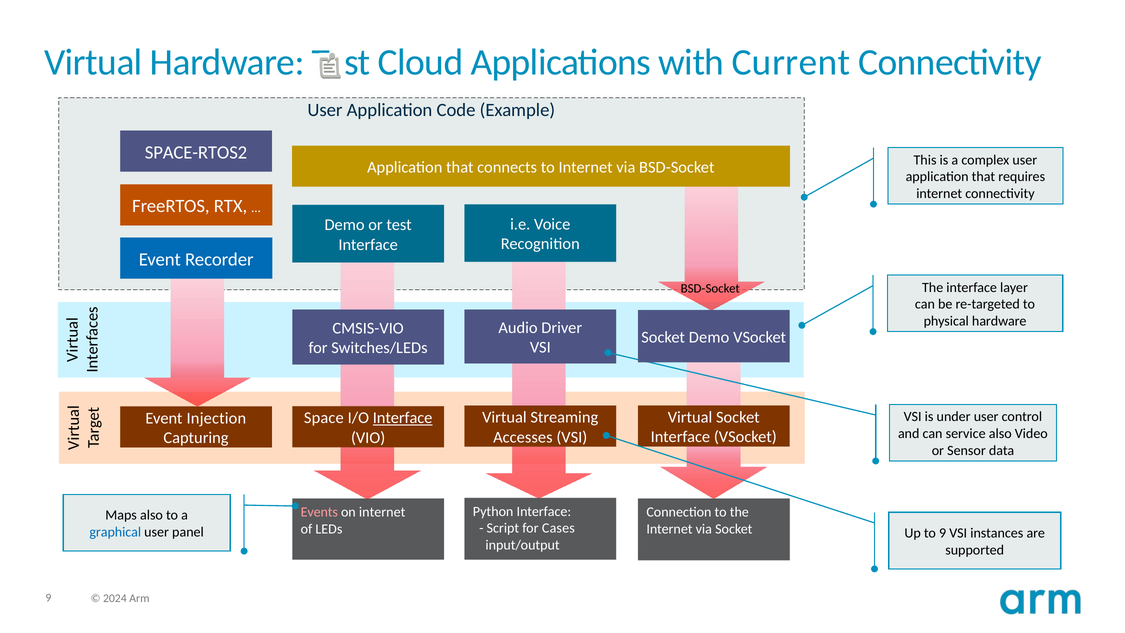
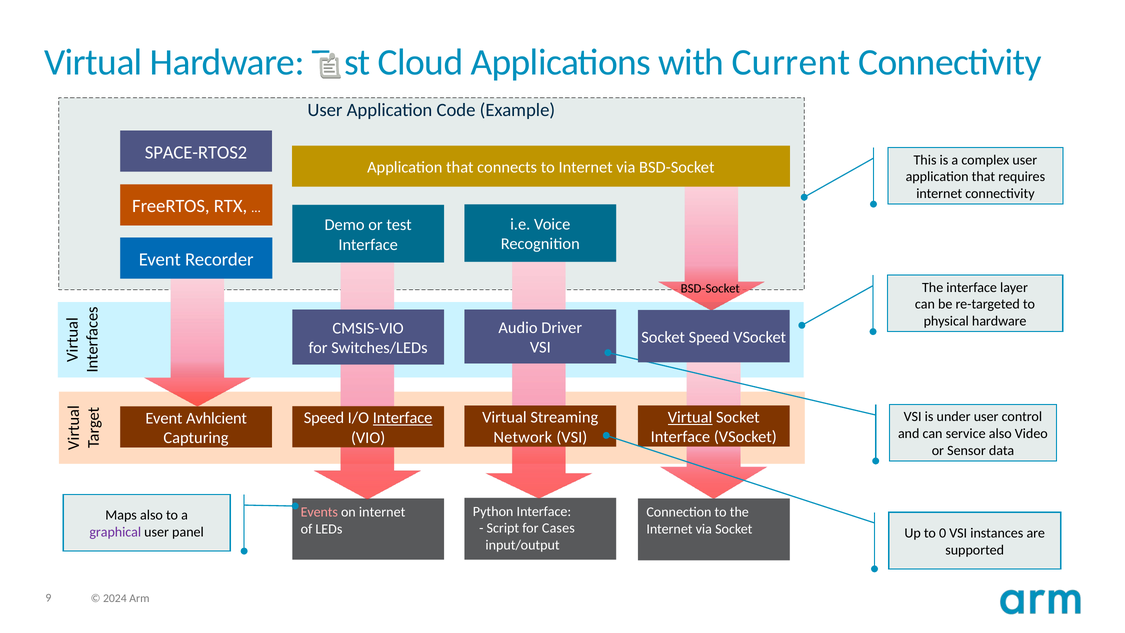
Socket Demo: Demo -> Speed
Virtual at (690, 417) underline: none -> present
Space at (324, 418): Space -> Speed
Injection: Injection -> Avhlcient
Accesses: Accesses -> Network
graphical colour: blue -> purple
to 9: 9 -> 0
